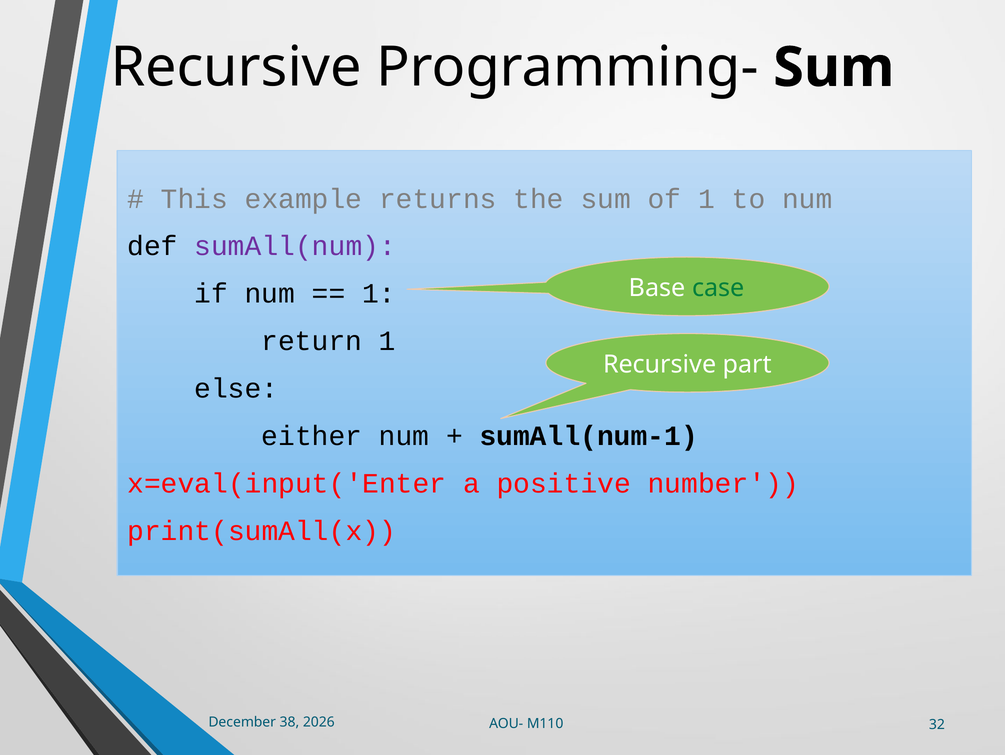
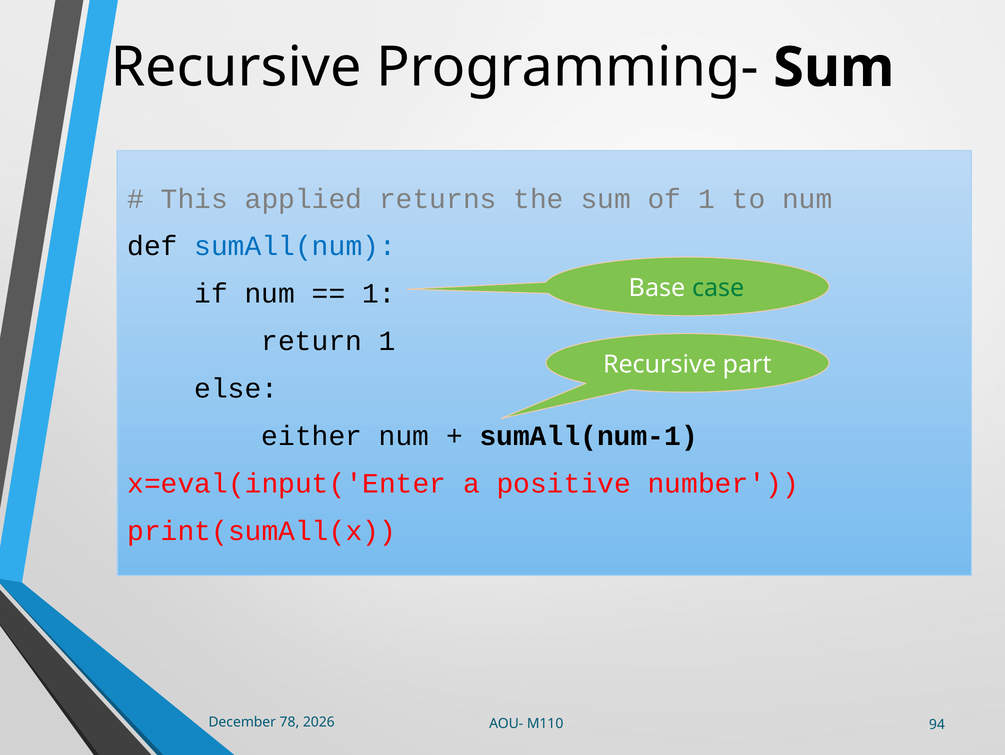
example: example -> applied
sumAll(num colour: purple -> blue
38: 38 -> 78
32: 32 -> 94
